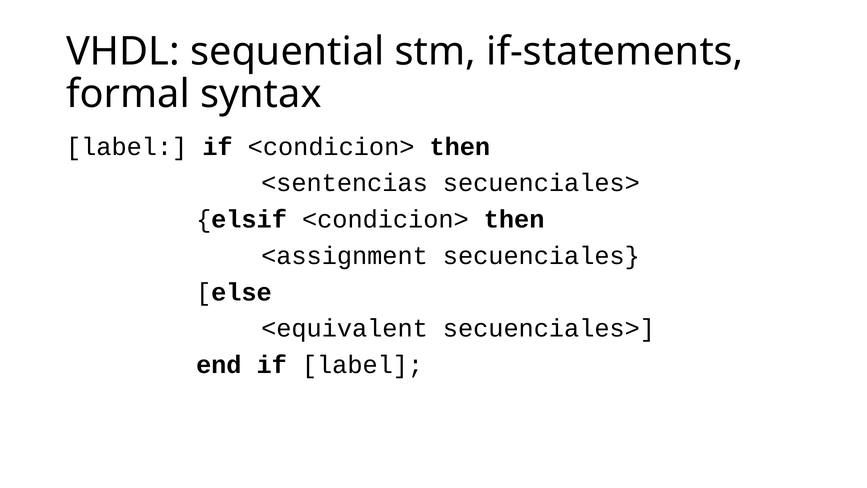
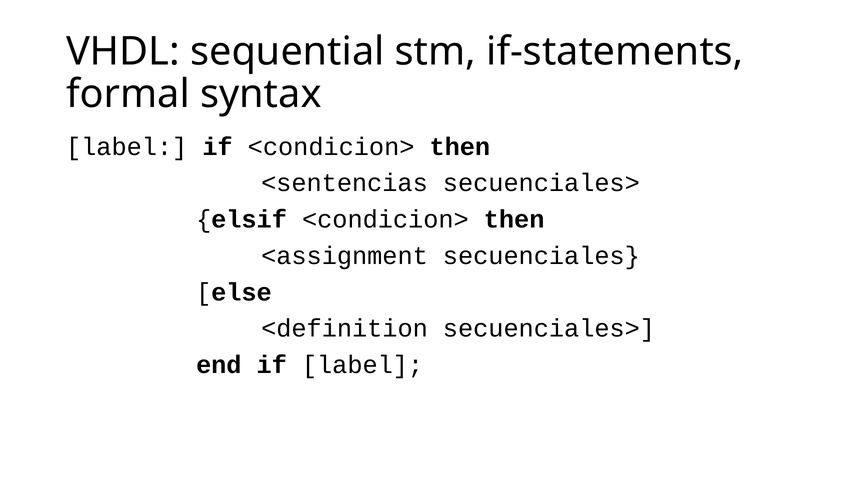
<equivalent: <equivalent -> <definition
